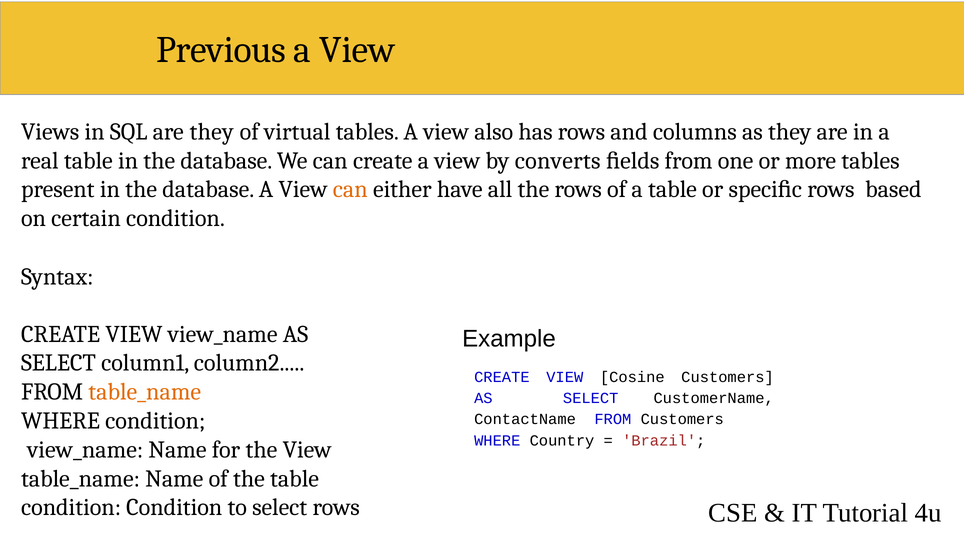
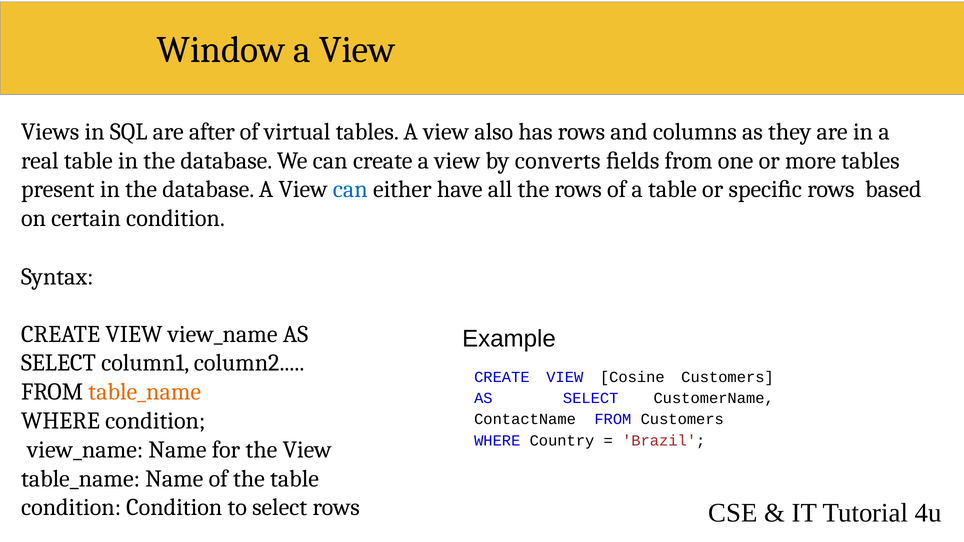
Previous: Previous -> Window
are they: they -> after
can at (350, 190) colour: orange -> blue
